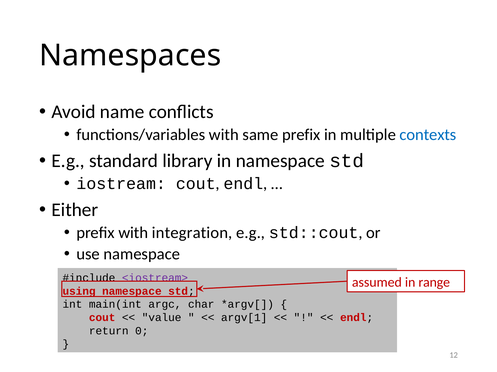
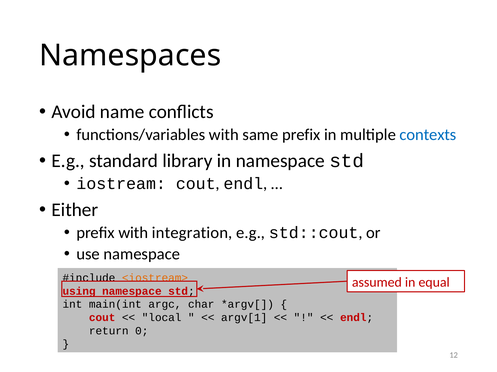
<iostream> colour: purple -> orange
range: range -> equal
value: value -> local
